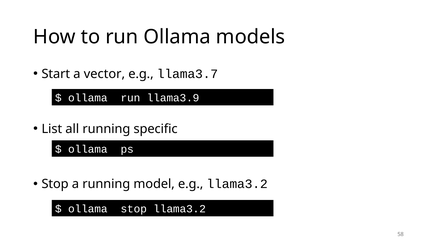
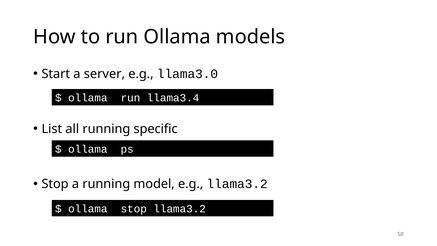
vector: vector -> server
llama3.7: llama3.7 -> llama3.0
llama3.9: llama3.9 -> llama3.4
